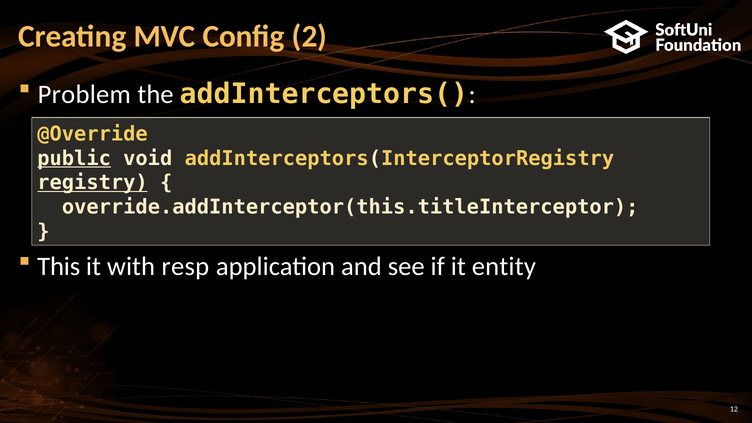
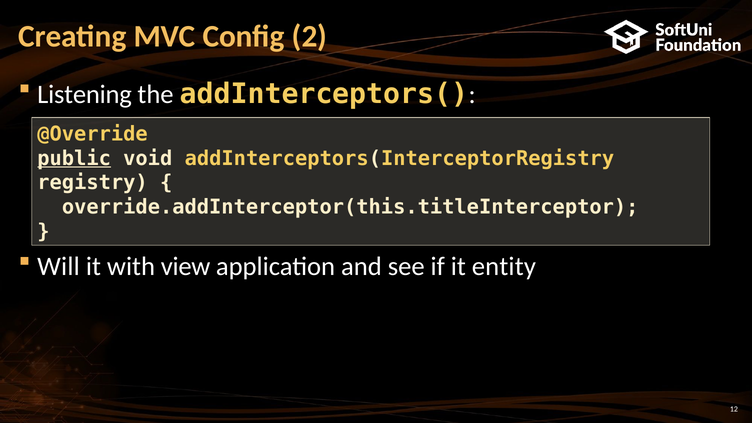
Problem: Problem -> Listening
registry underline: present -> none
This: This -> Will
resp: resp -> view
